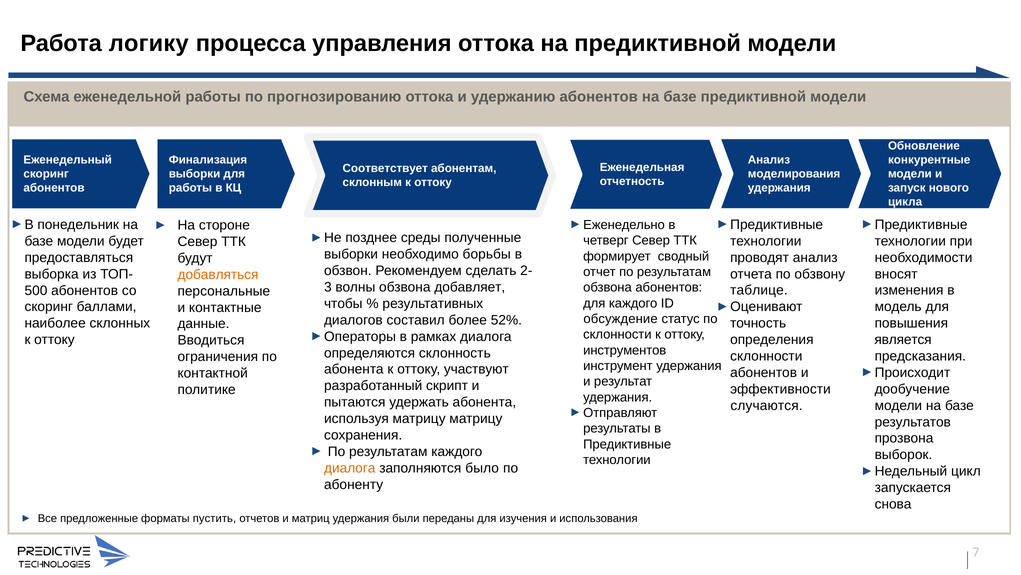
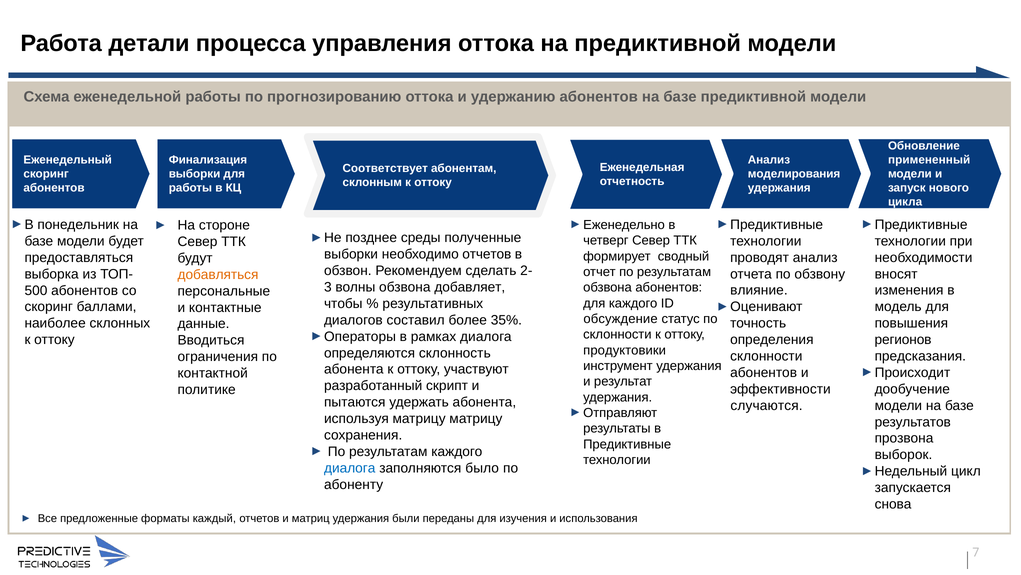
логику: логику -> детали
конкурентные: конкурентные -> примененный
необходимо борьбы: борьбы -> отчетов
таблице: таблице -> влияние
52%: 52% -> 35%
является: является -> регионов
инструментов: инструментов -> продуктовики
диалога at (350, 468) colour: orange -> blue
пустить: пустить -> каждый
